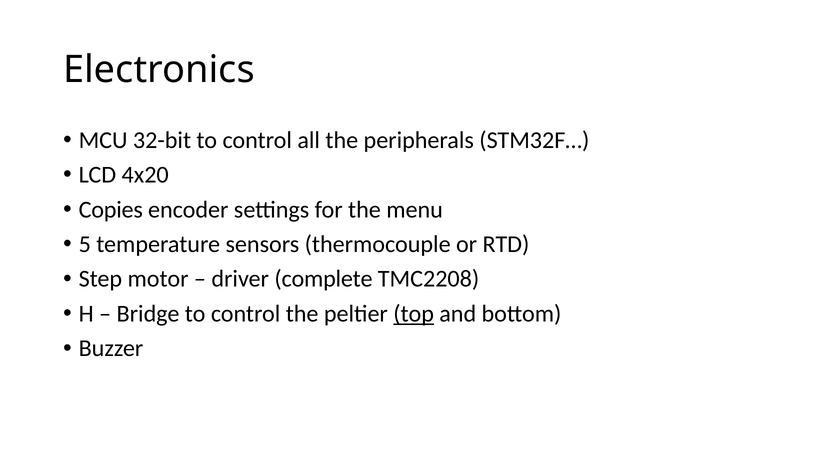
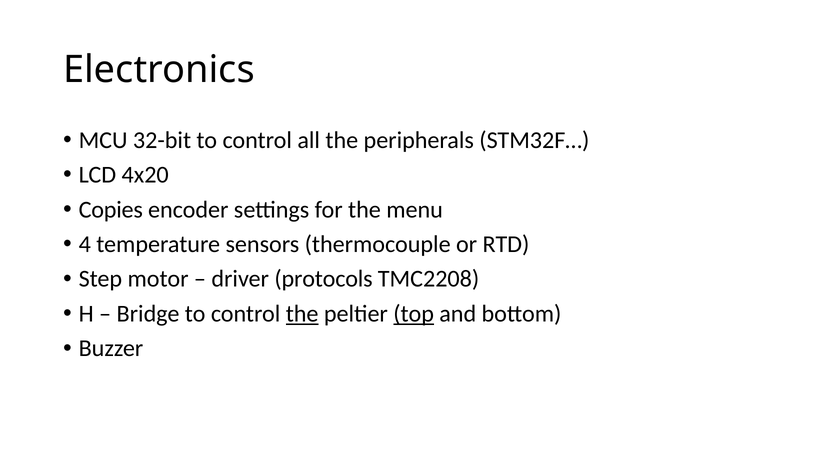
5: 5 -> 4
complete: complete -> protocols
the at (302, 314) underline: none -> present
